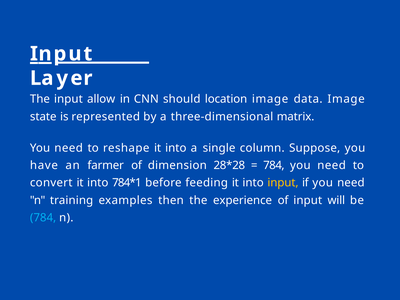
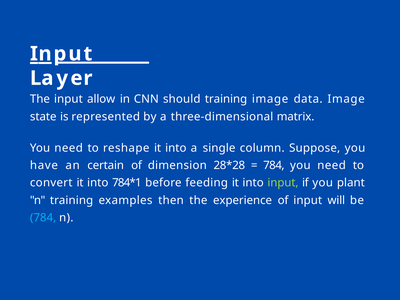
should location: location -> training
farmer: farmer -> certain
input at (283, 183) colour: yellow -> light green
if you need: need -> plant
